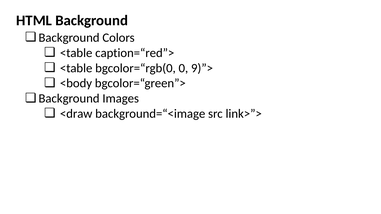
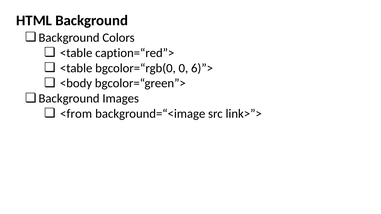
9)”>: 9)”> -> 6)”>
<draw: <draw -> <from
